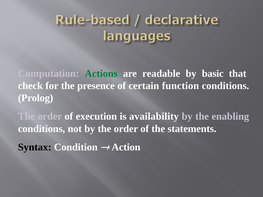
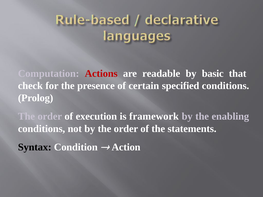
Actions colour: green -> red
function: function -> specified
availability: availability -> framework
